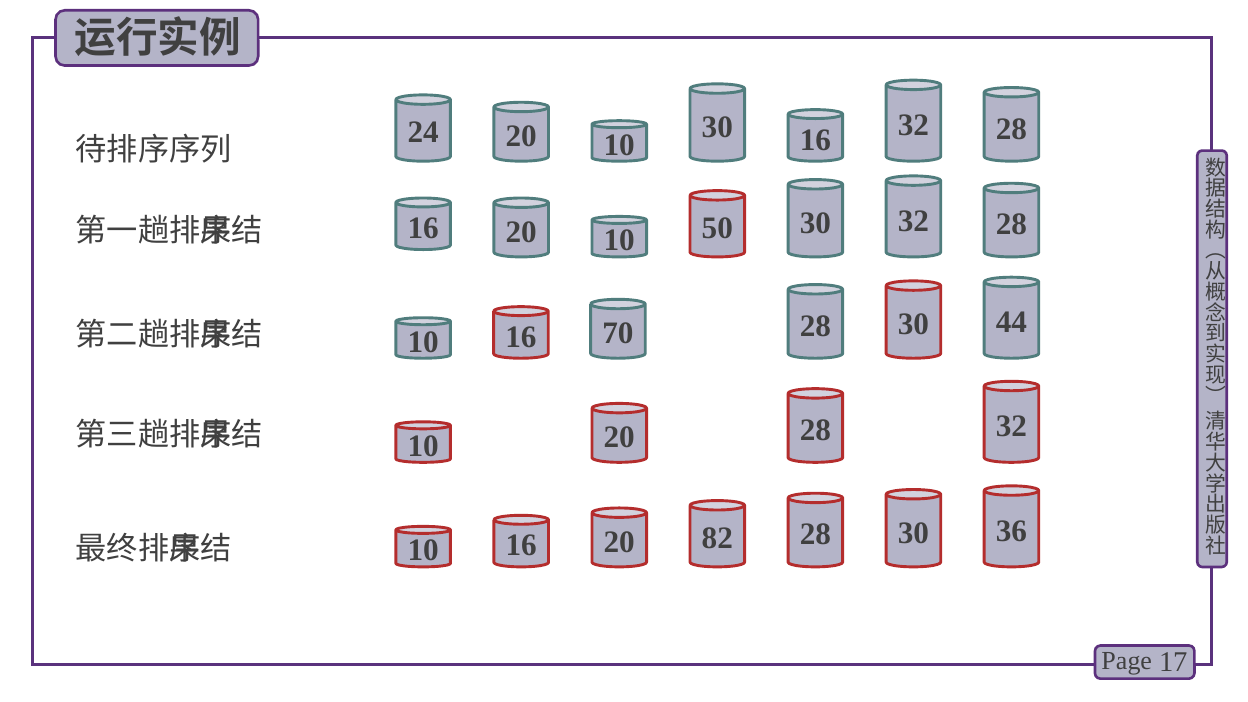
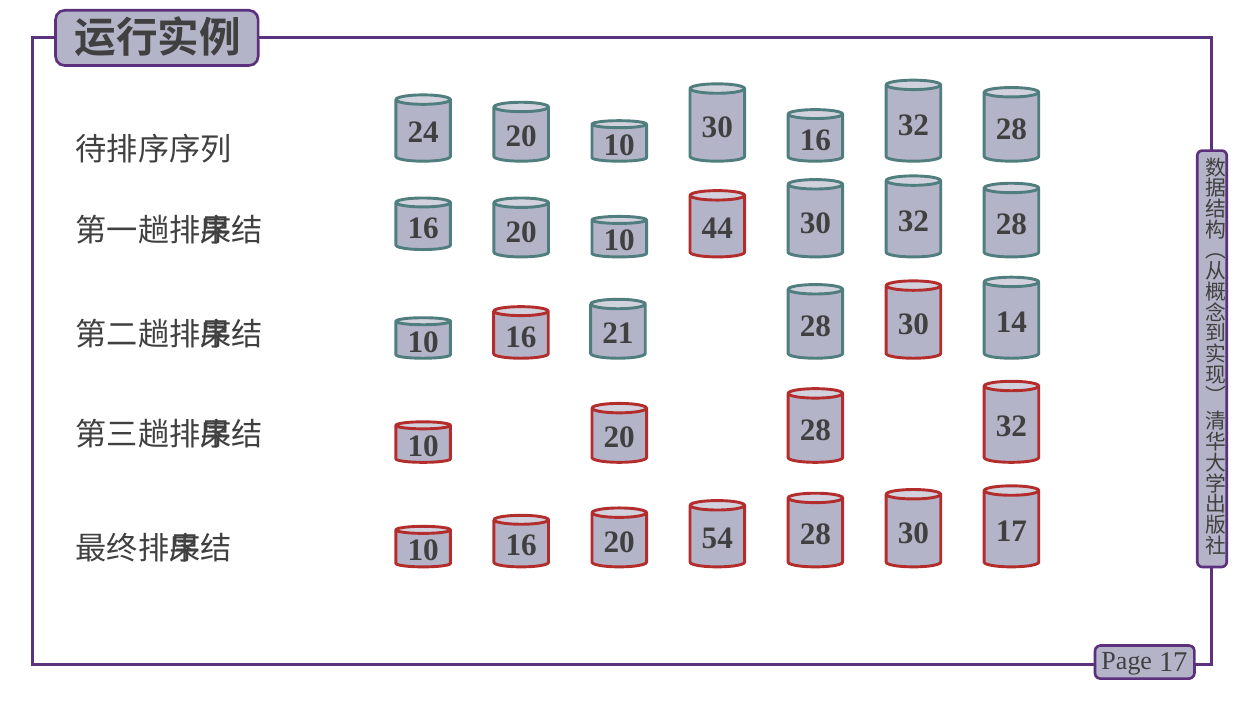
50: 50 -> 44
44: 44 -> 14
70: 70 -> 21
28 36: 36 -> 17
82: 82 -> 54
